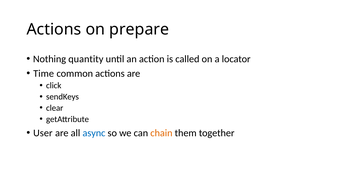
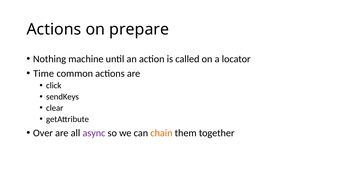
quantity: quantity -> machine
User: User -> Over
async colour: blue -> purple
